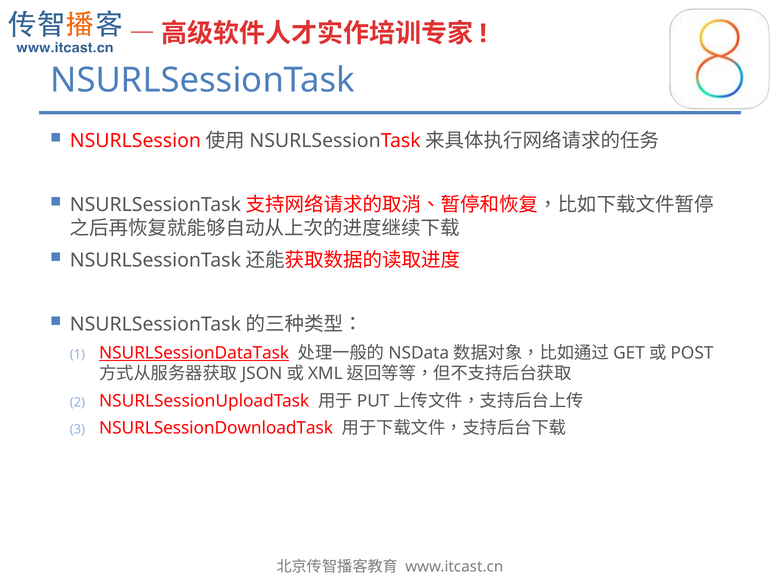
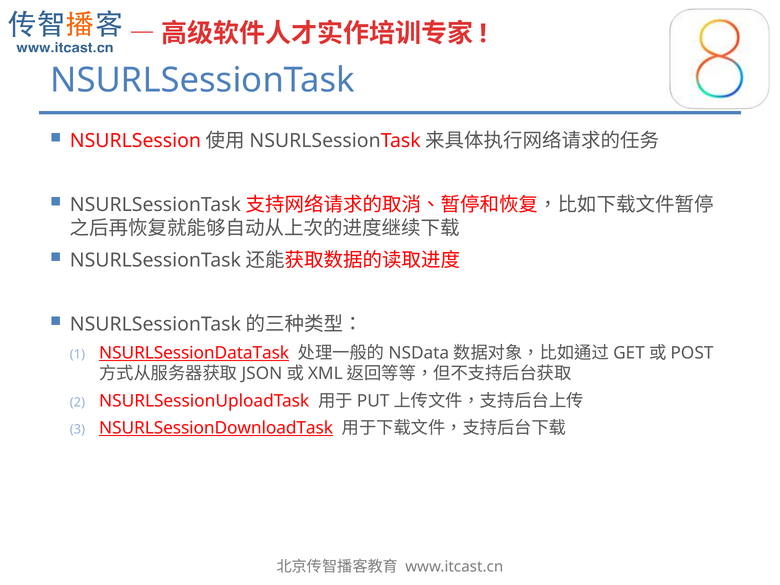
NSURLSessionDownloadTask underline: none -> present
